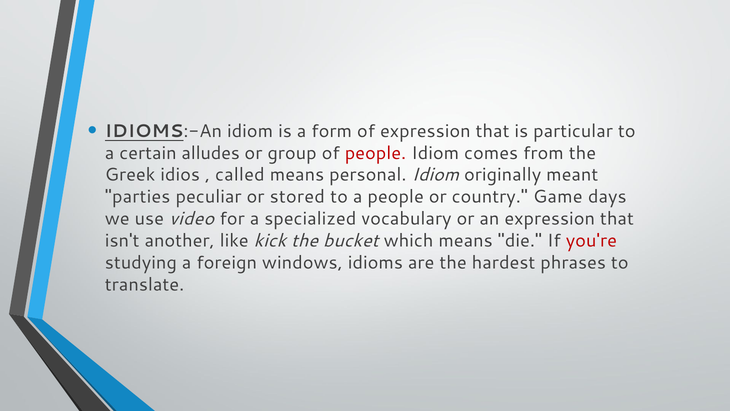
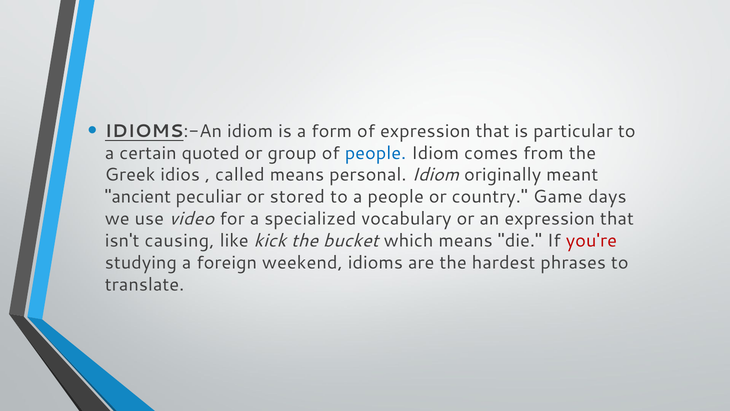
alludes: alludes -> quoted
people at (375, 153) colour: red -> blue
parties: parties -> ancient
another: another -> causing
windows: windows -> weekend
